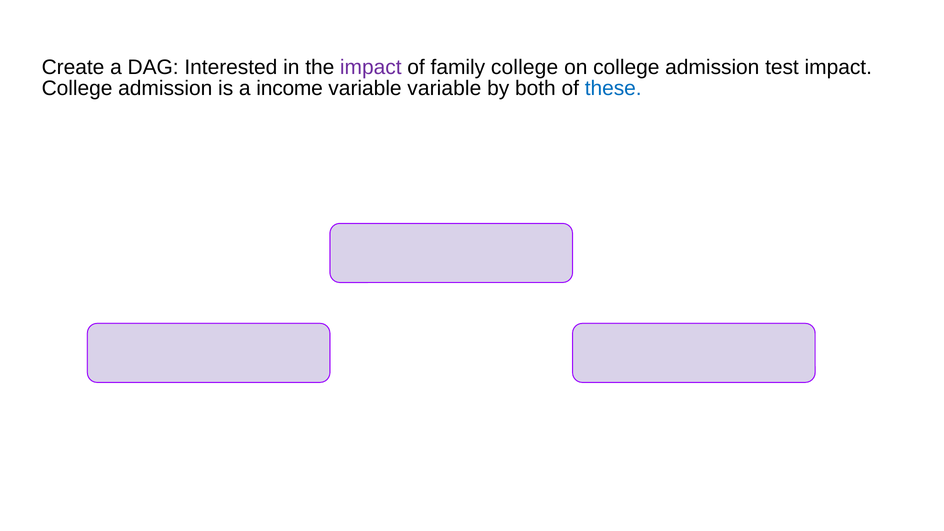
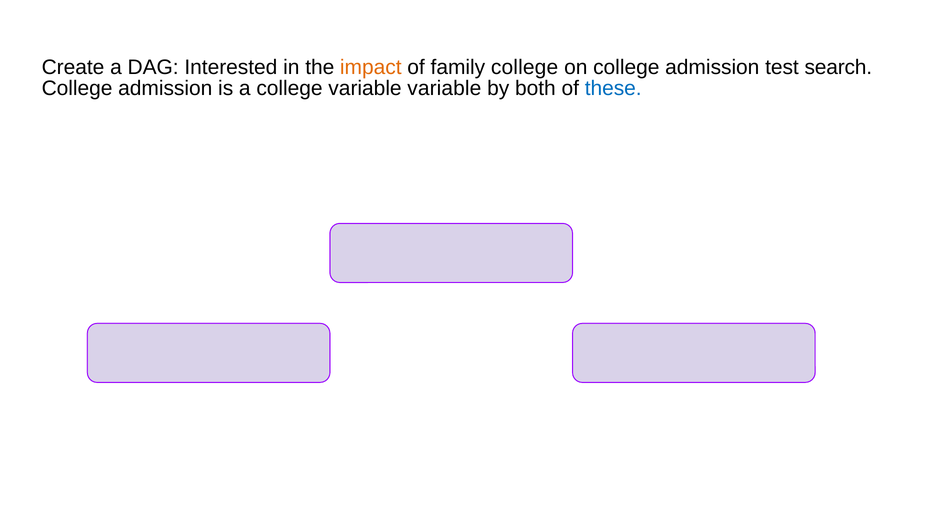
impact at (371, 67) colour: purple -> orange
test impact: impact -> search
a income: income -> college
